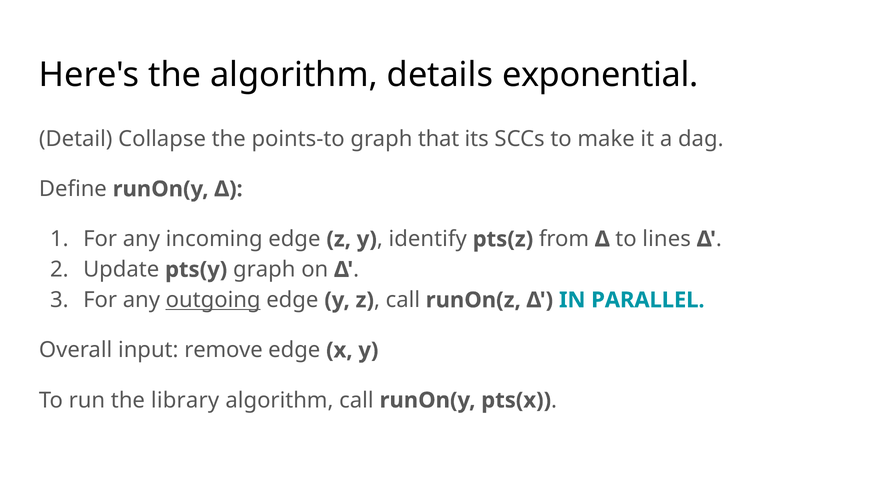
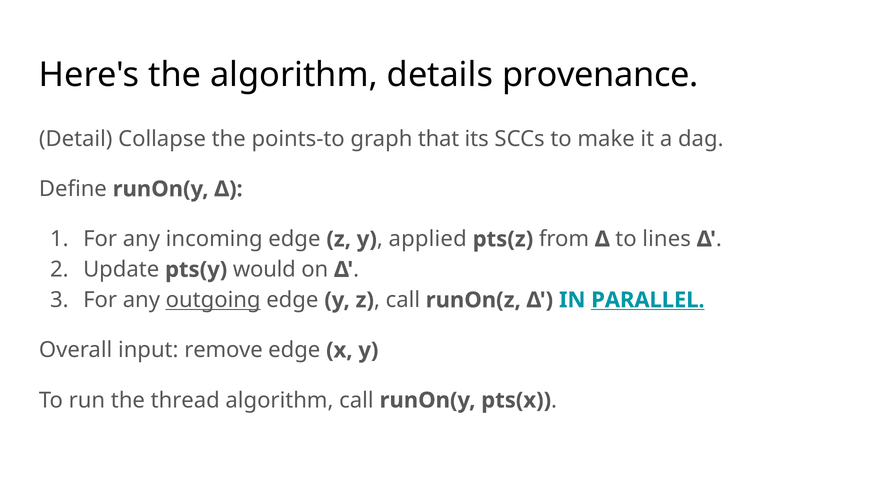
exponential: exponential -> provenance
identify: identify -> applied
pts(y graph: graph -> would
PARALLEL underline: none -> present
library: library -> thread
